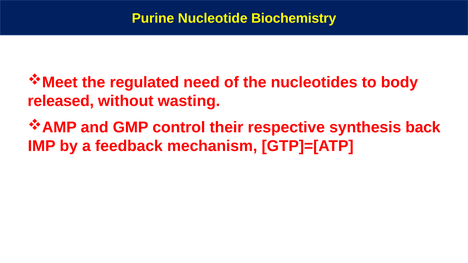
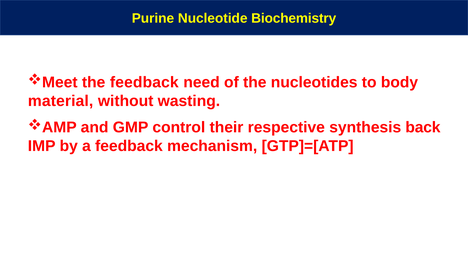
the regulated: regulated -> feedback
released: released -> material
